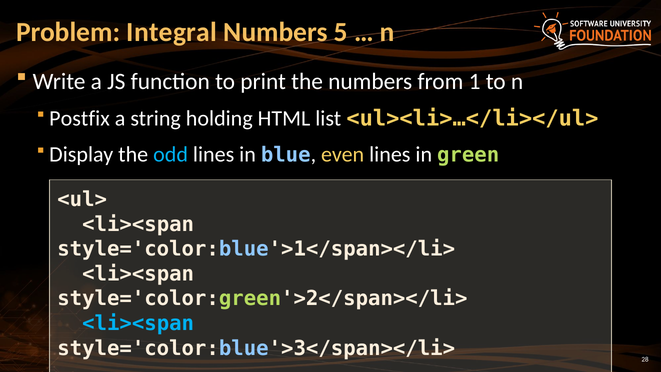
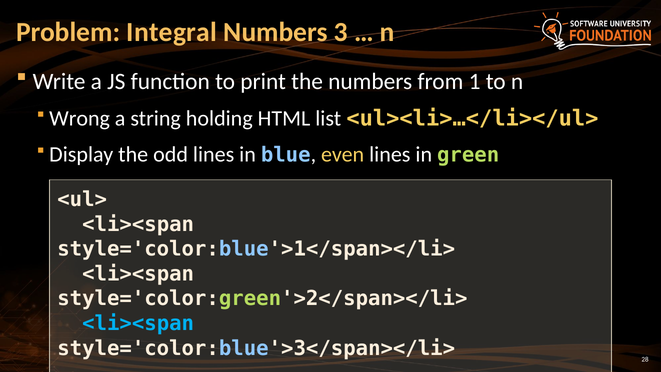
5: 5 -> 3
Postfix: Postfix -> Wrong
odd colour: light blue -> white
